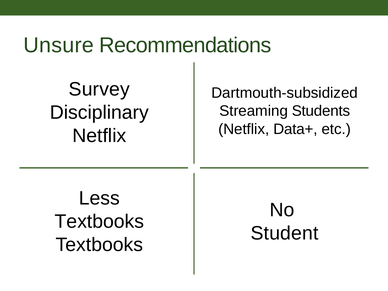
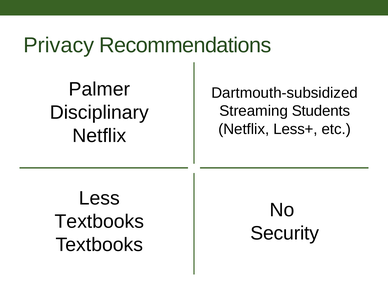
Unsure: Unsure -> Privacy
Survey: Survey -> Palmer
Data+: Data+ -> Less+
Student: Student -> Security
